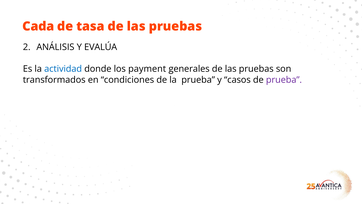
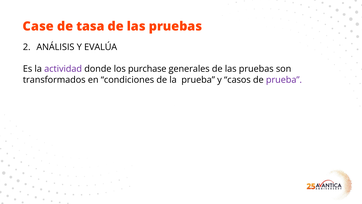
Cada: Cada -> Case
actividad colour: blue -> purple
payment: payment -> purchase
